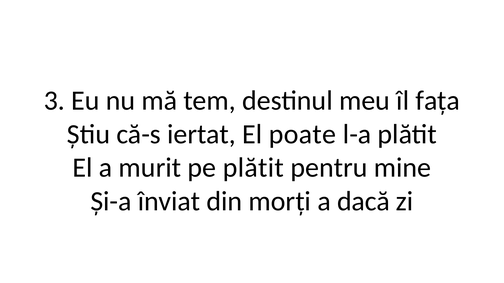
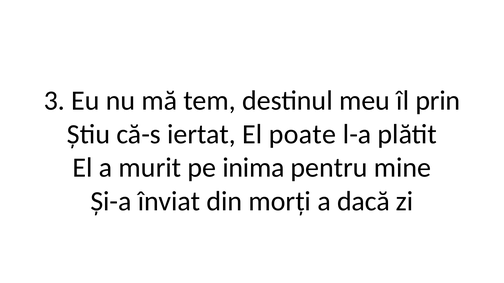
fața: fața -> prin
pe plătit: plătit -> inima
